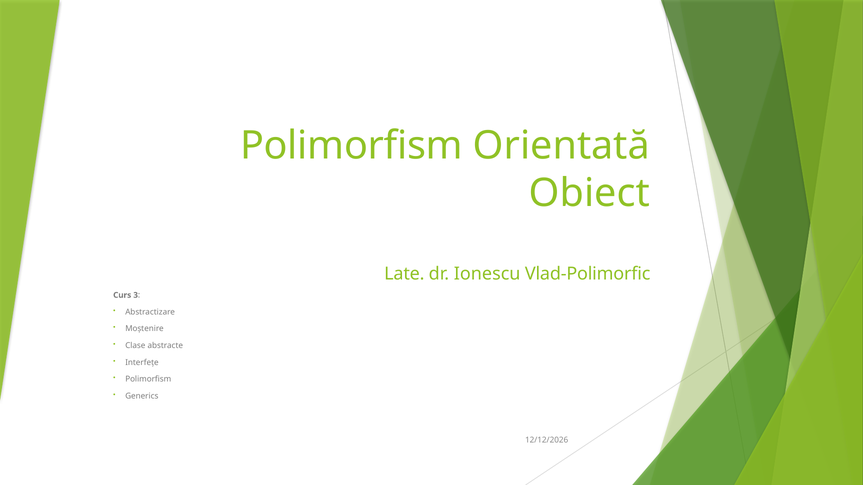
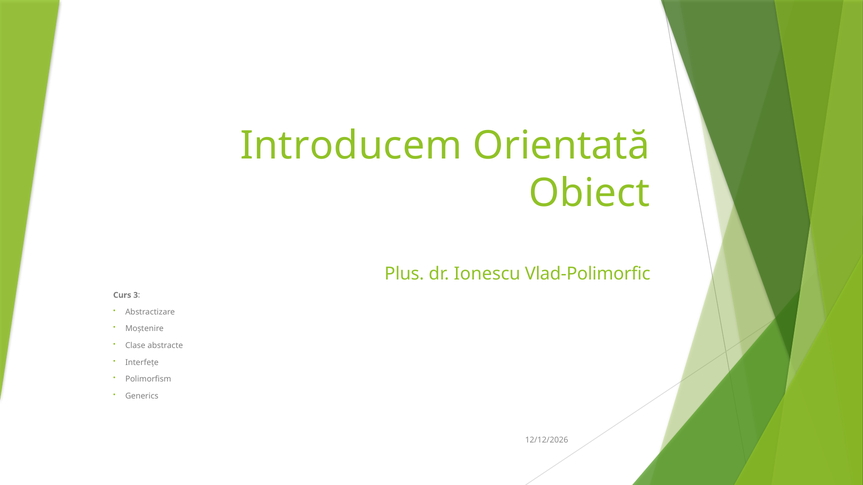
Polimorfism at (351, 146): Polimorfism -> Introducem
Late: Late -> Plus
